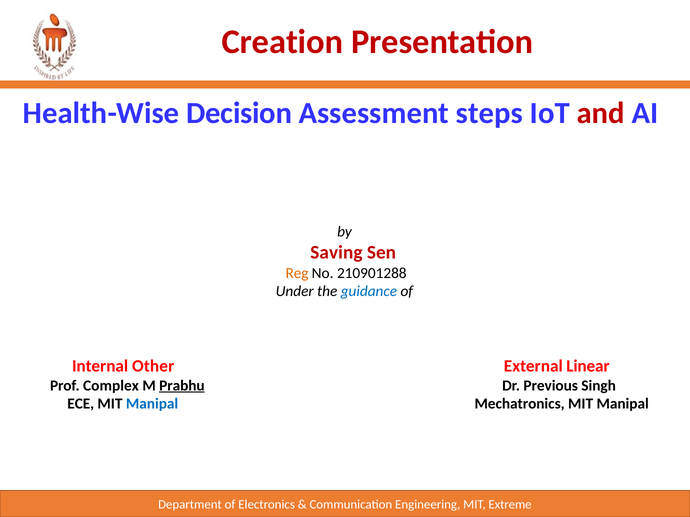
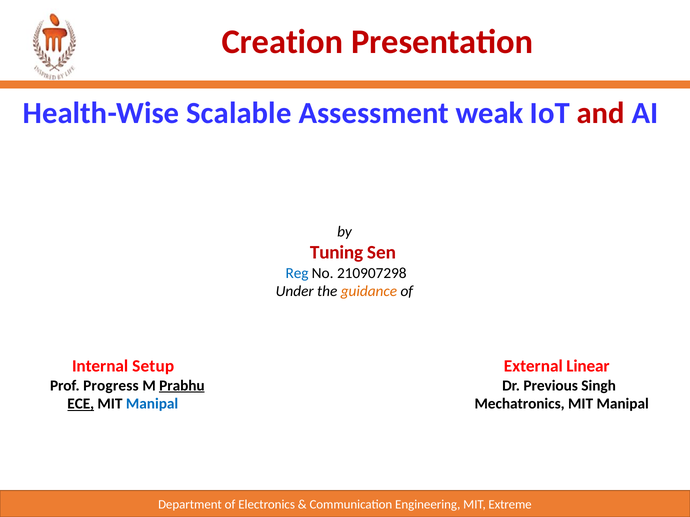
Decision: Decision -> Scalable
steps: steps -> weak
Saving: Saving -> Tuning
Reg colour: orange -> blue
210901288: 210901288 -> 210907298
guidance colour: blue -> orange
Other: Other -> Setup
Complex: Complex -> Progress
ECE underline: none -> present
